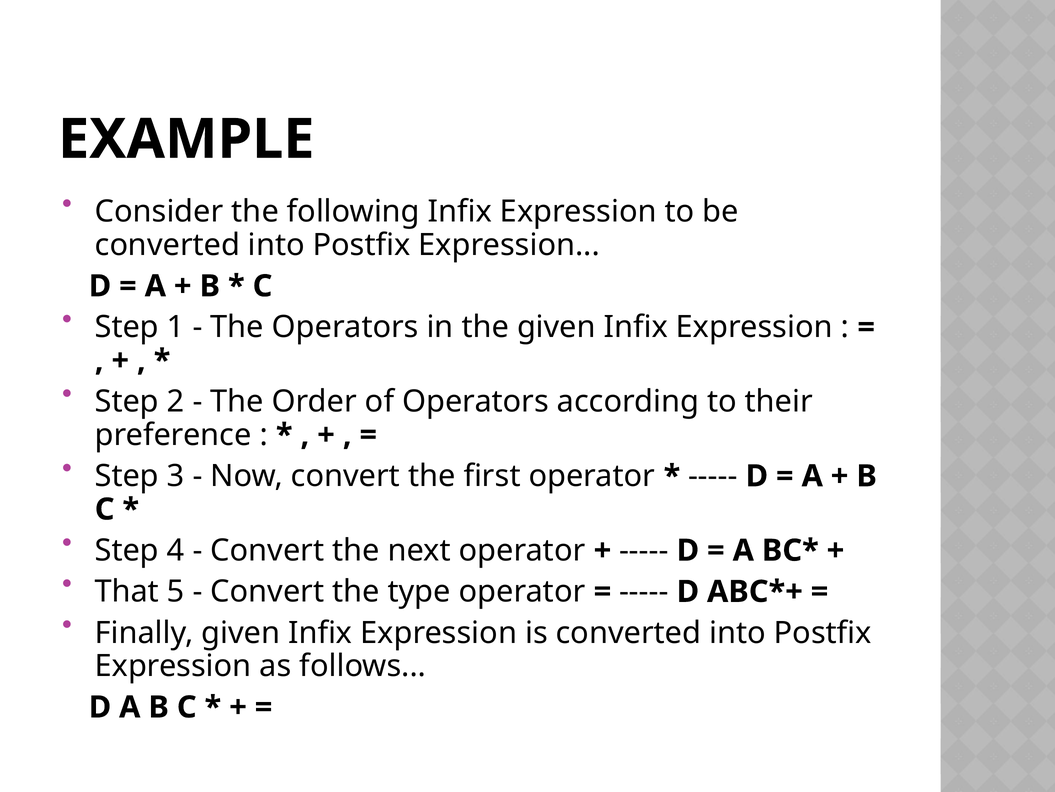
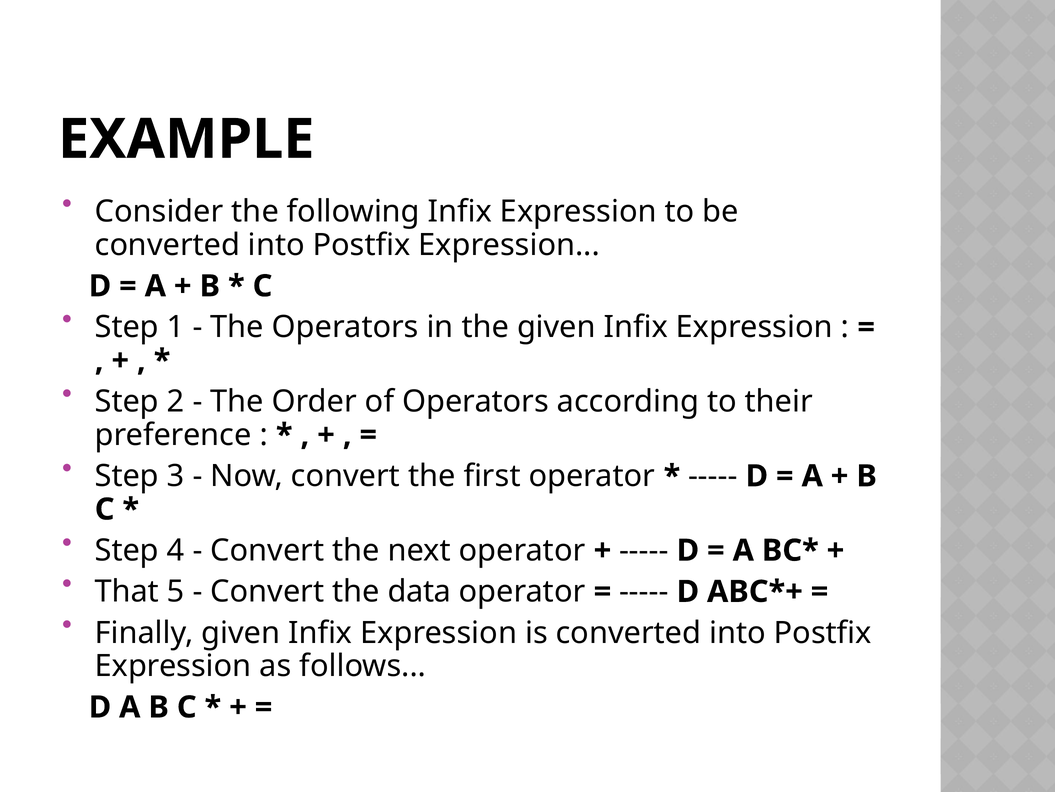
type: type -> data
